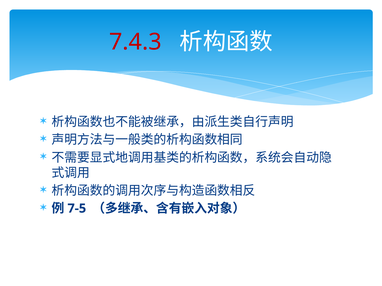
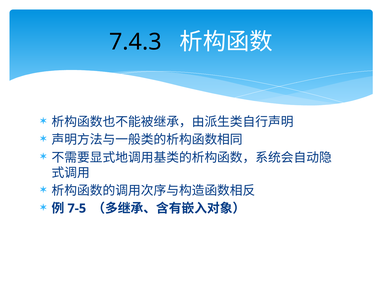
7.4.3 colour: red -> black
